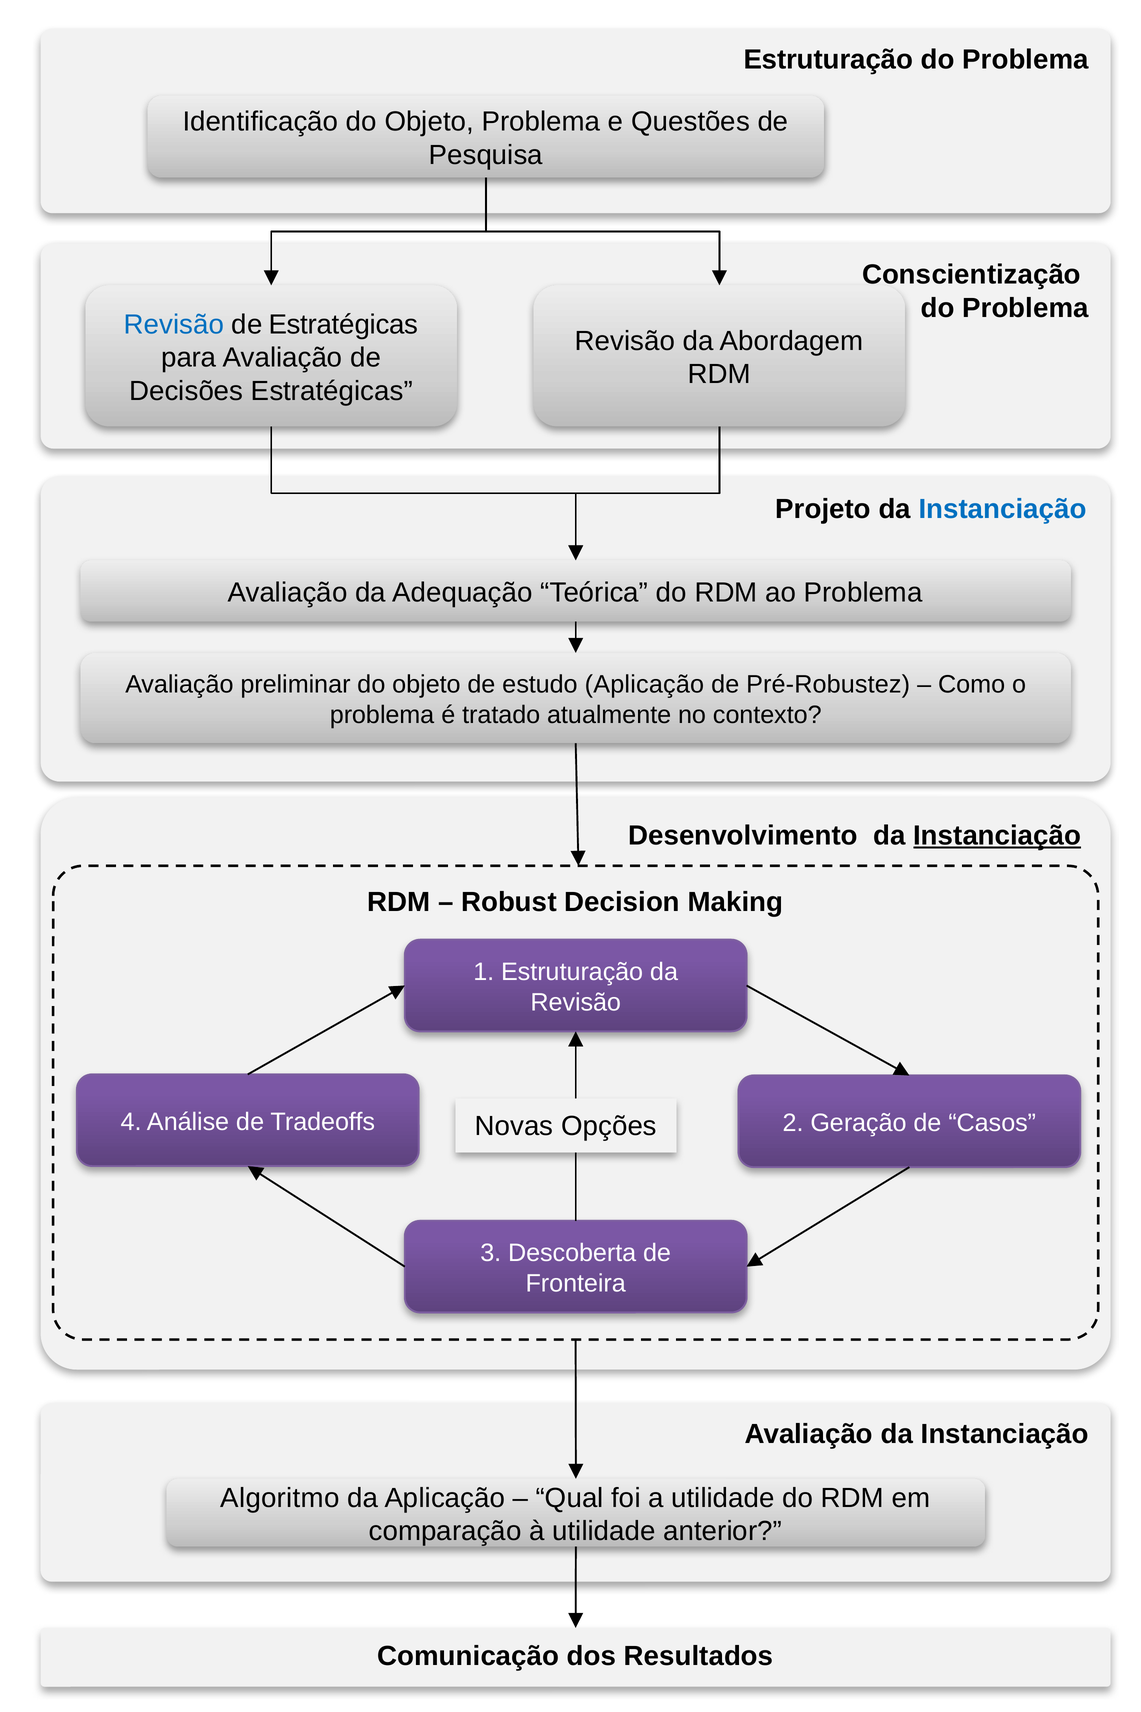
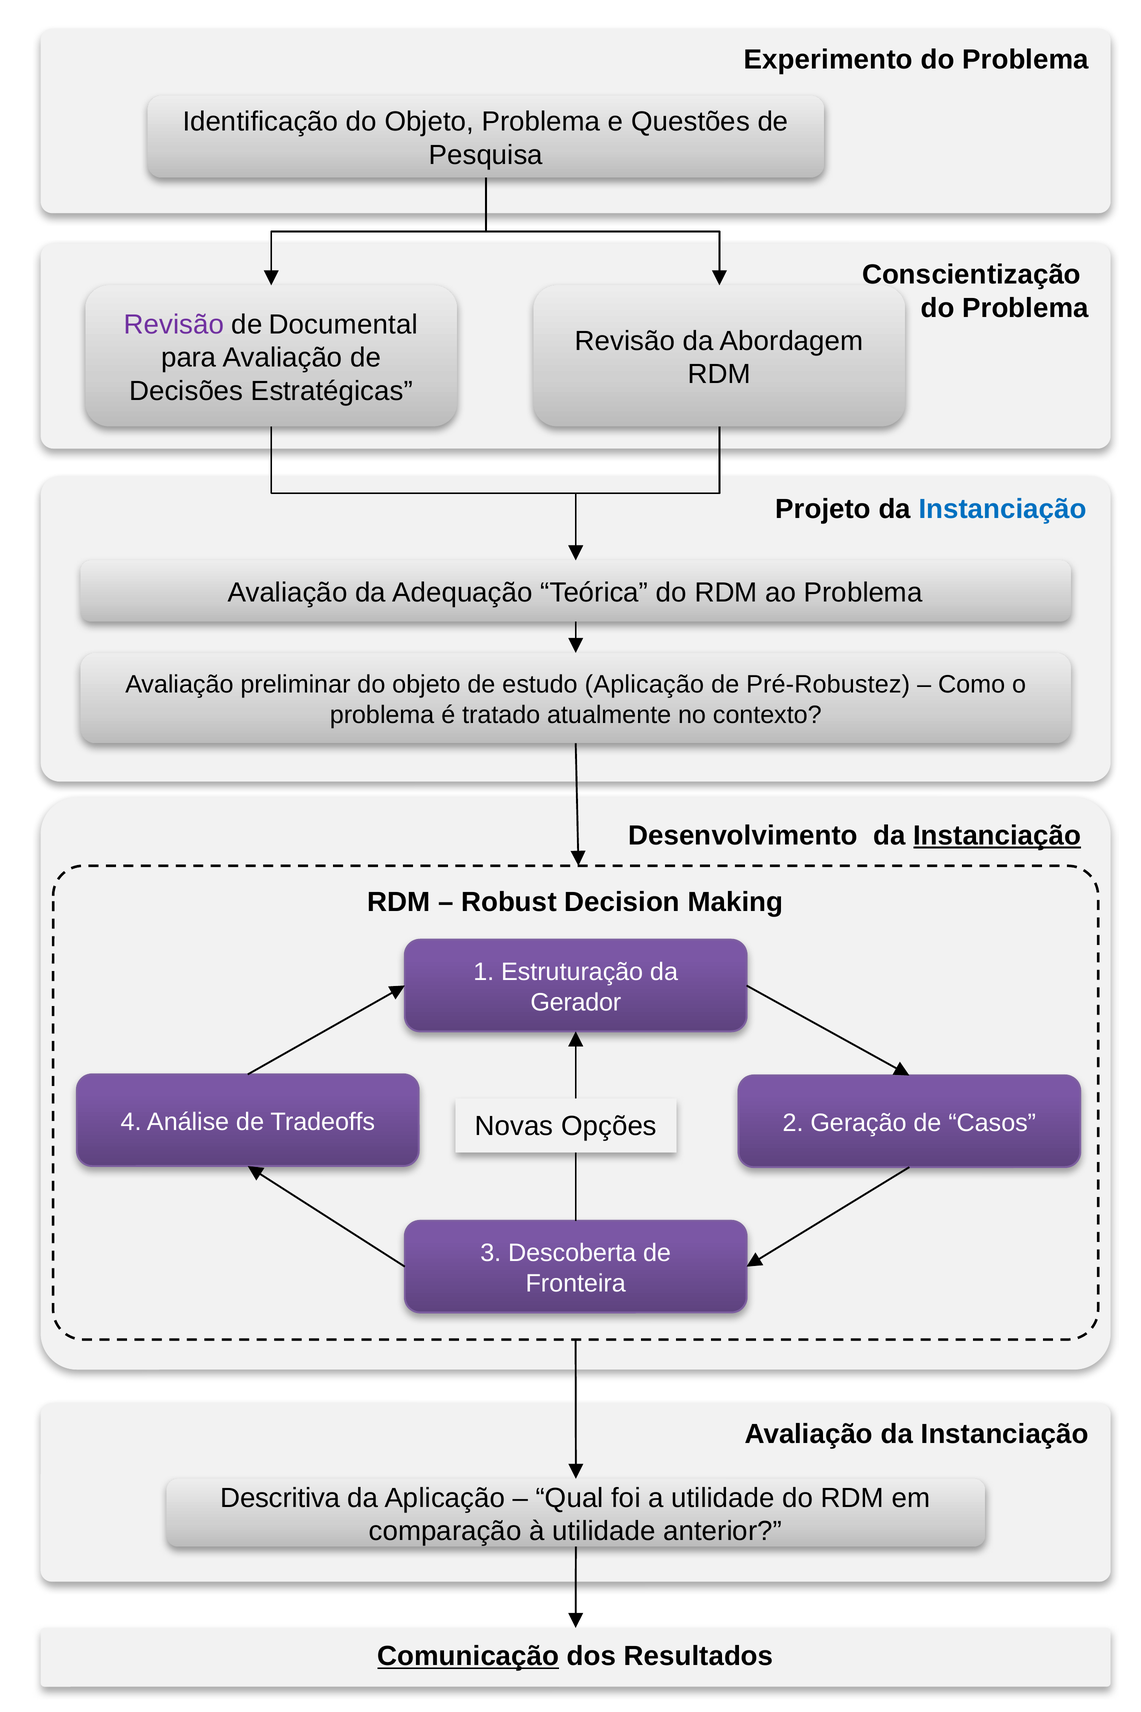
Estruturação at (828, 59): Estruturação -> Experimento
Revisão at (174, 324) colour: blue -> purple
de Estratégicas: Estratégicas -> Documental
Revisão at (576, 1002): Revisão -> Gerador
Algoritmo: Algoritmo -> Descritiva
Comunicação underline: none -> present
